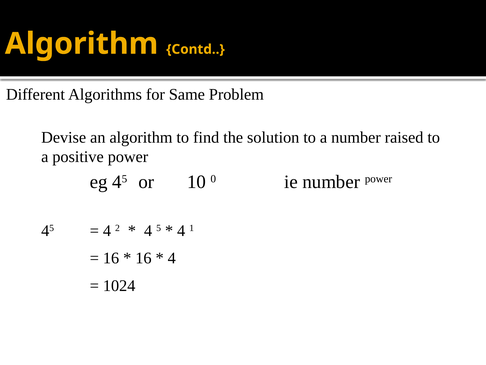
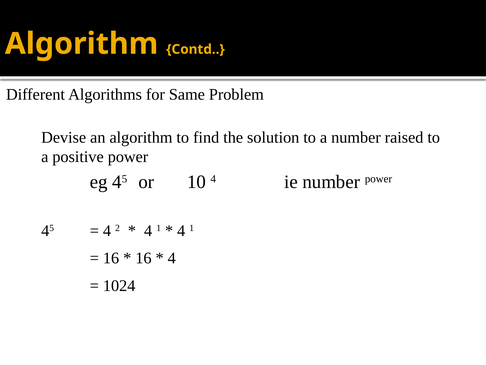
10 0: 0 -> 4
5 at (159, 228): 5 -> 1
